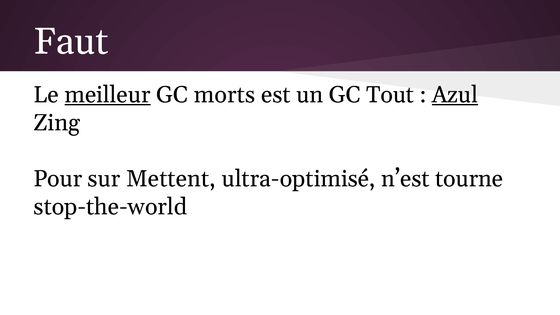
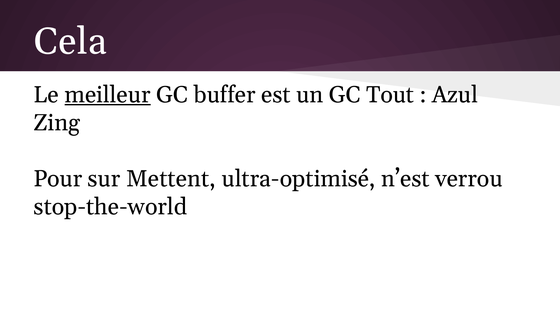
Faut: Faut -> Cela
morts: morts -> buffer
Azul underline: present -> none
tourne: tourne -> verrou
